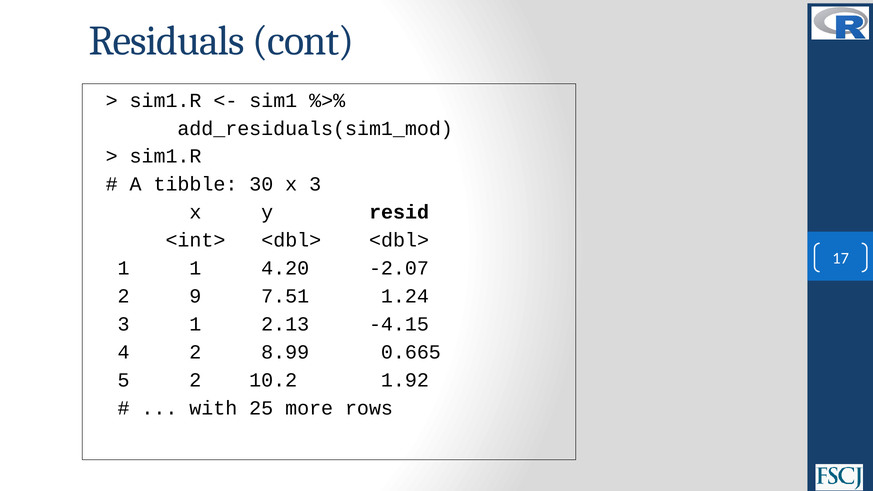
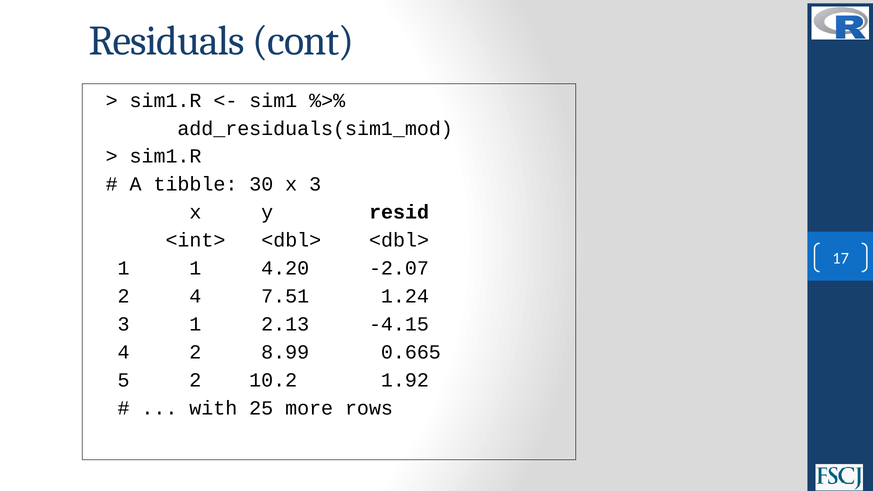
2 9: 9 -> 4
